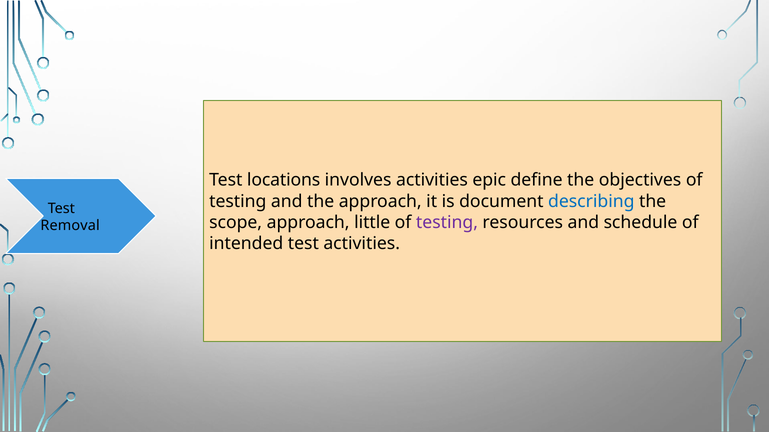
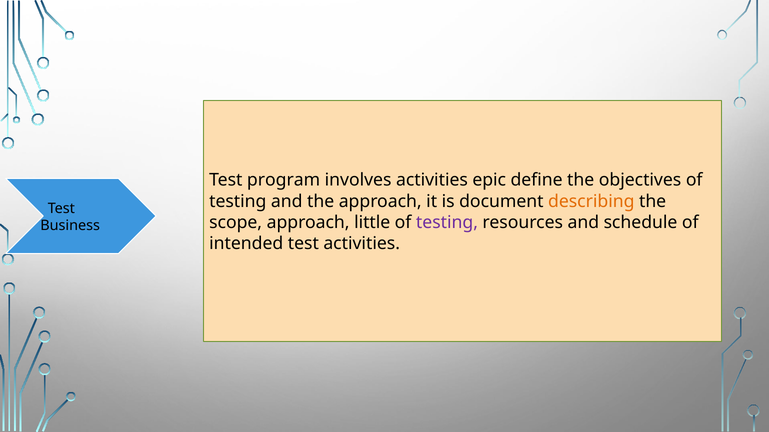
locations: locations -> program
describing colour: blue -> orange
Removal: Removal -> Business
